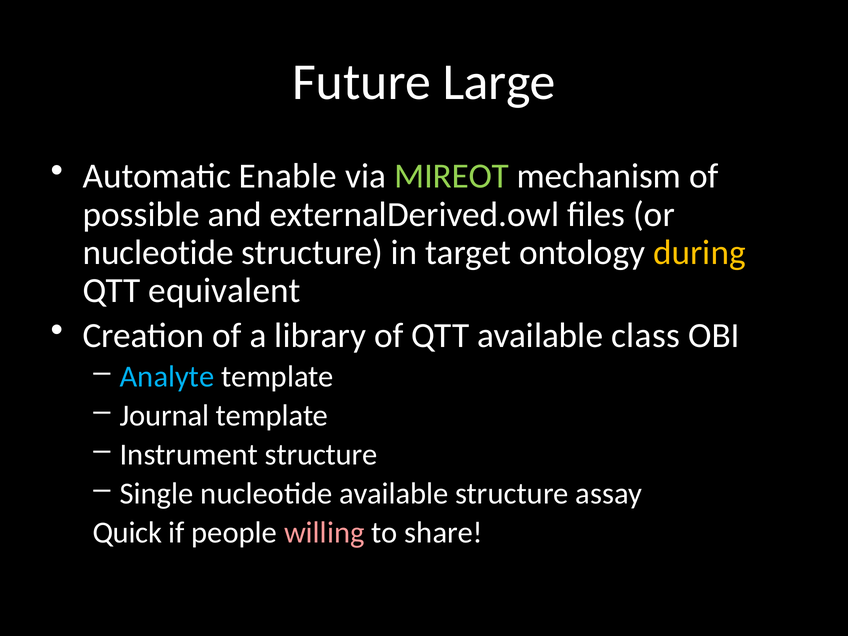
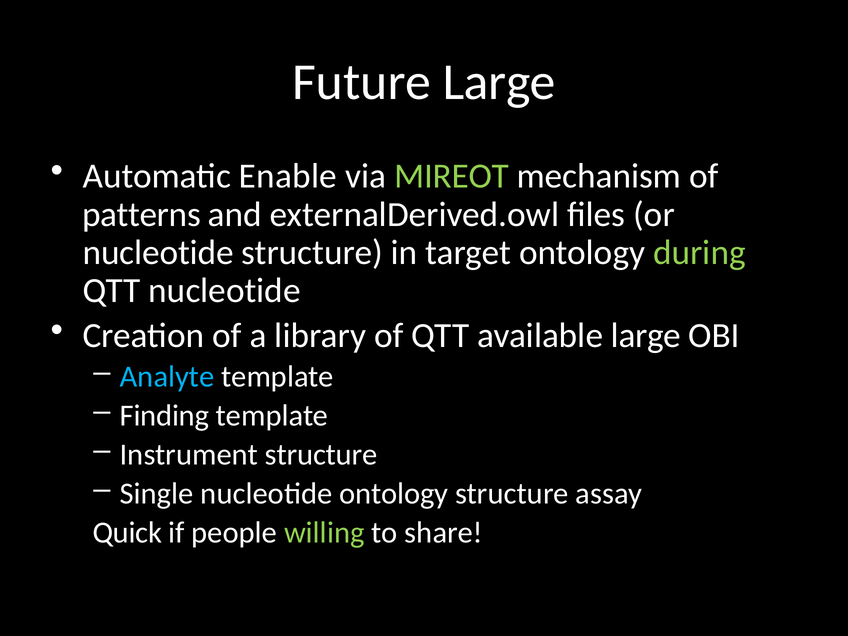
possible: possible -> patterns
during colour: yellow -> light green
QTT equivalent: equivalent -> nucleotide
available class: class -> large
Journal: Journal -> Finding
nucleotide available: available -> ontology
willing colour: pink -> light green
